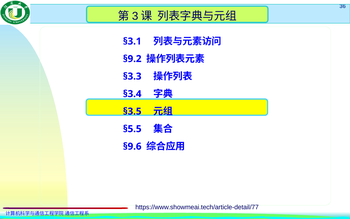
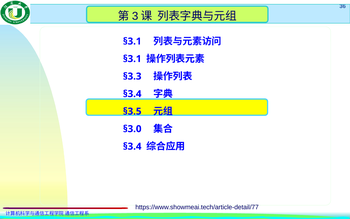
§9.2 at (132, 59): §9.2 -> §3.1
§5.5: §5.5 -> §3.0
§9.6 at (132, 146): §9.6 -> §3.4
